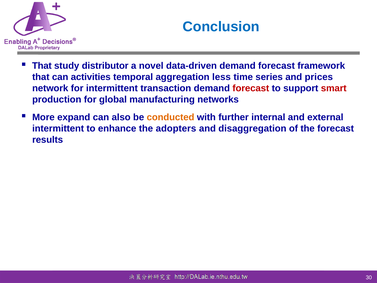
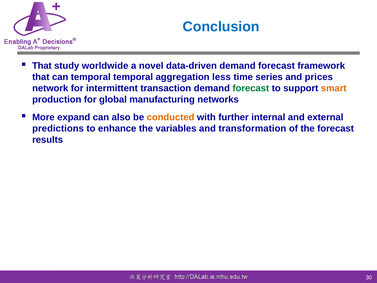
distributor: distributor -> worldwide
can activities: activities -> temporal
forecast at (251, 88) colour: red -> green
smart colour: red -> orange
intermittent at (58, 128): intermittent -> predictions
adopters: adopters -> variables
disaggregation: disaggregation -> transformation
